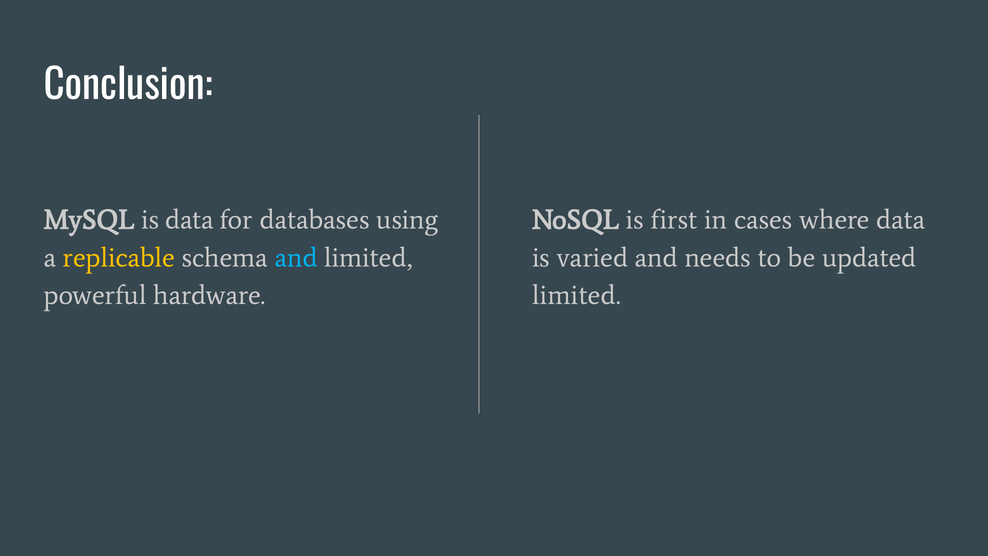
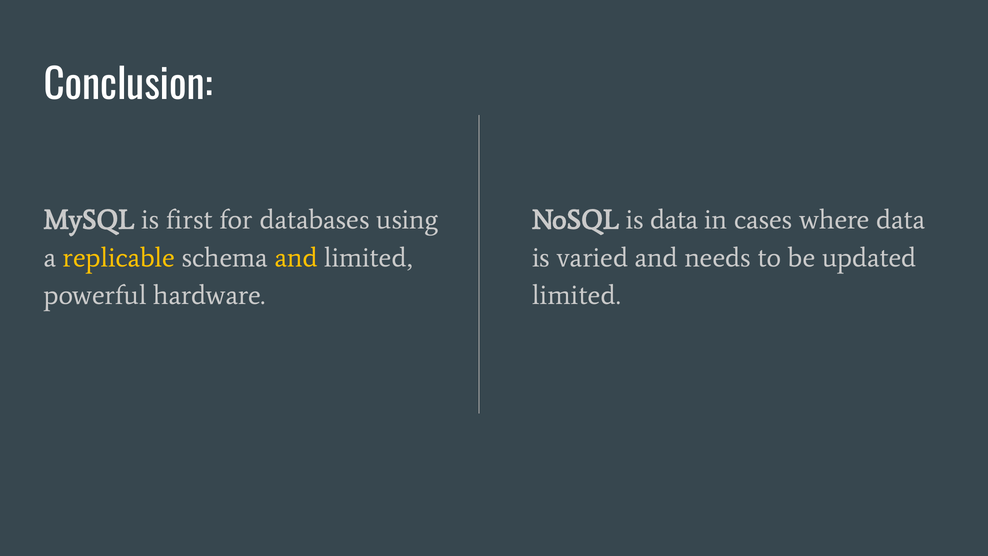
is data: data -> first
is first: first -> data
and at (296, 257) colour: light blue -> yellow
